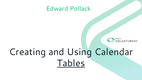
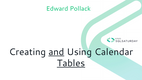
and underline: none -> present
